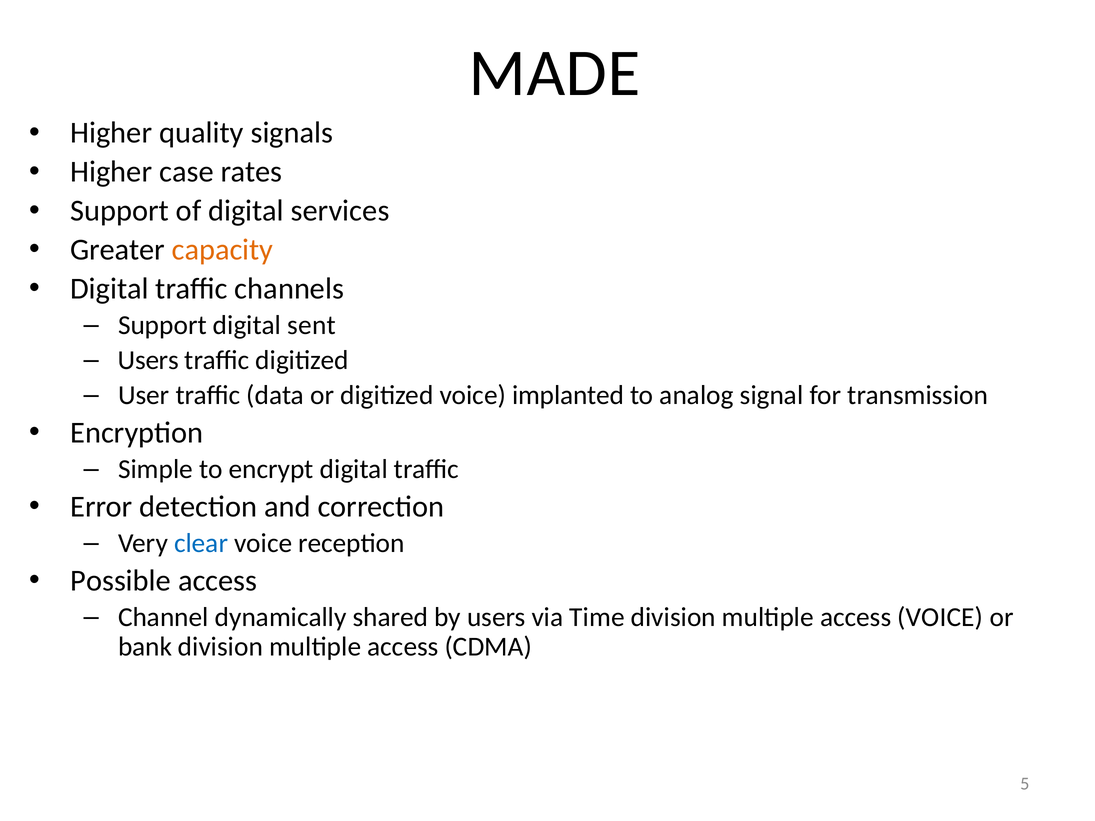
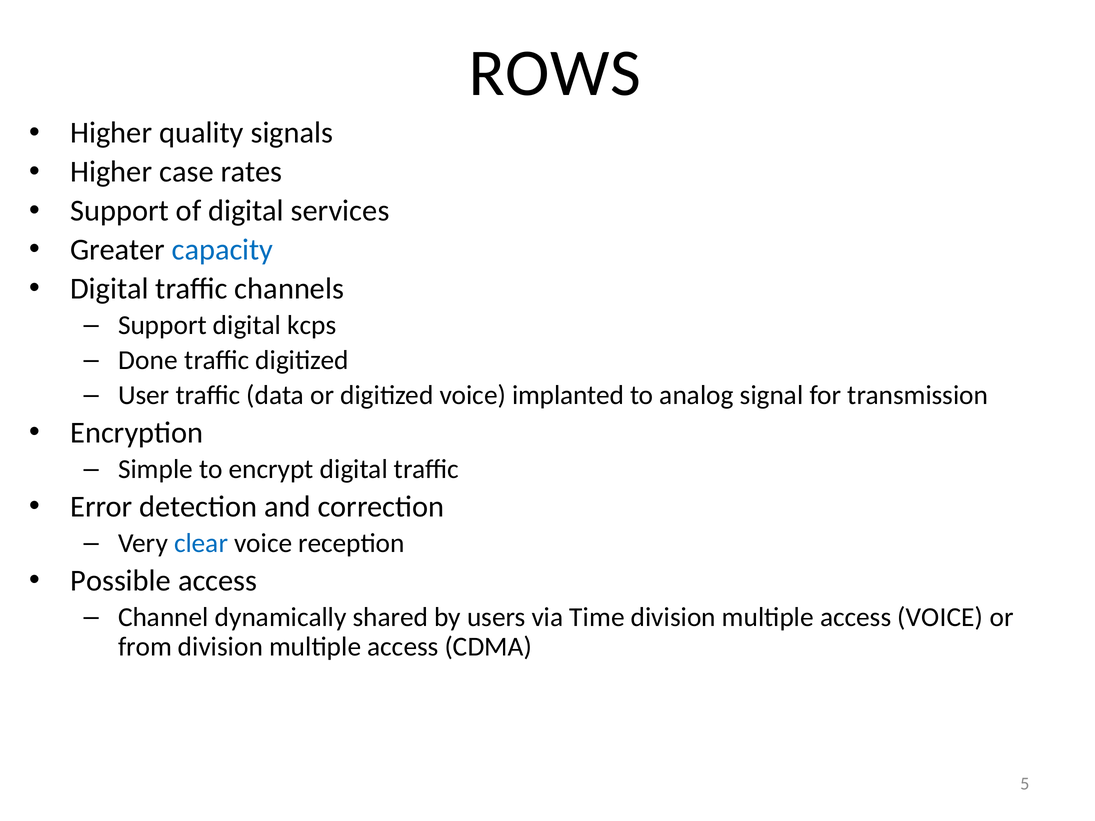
MADE: MADE -> ROWS
capacity colour: orange -> blue
sent: sent -> kcps
Users at (148, 360): Users -> Done
bank: bank -> from
